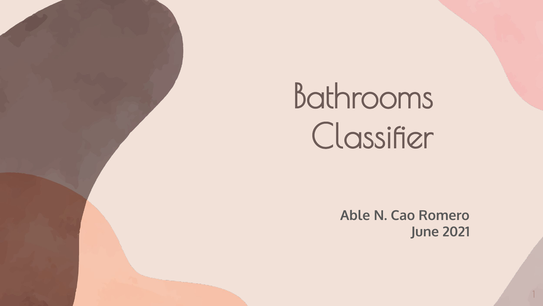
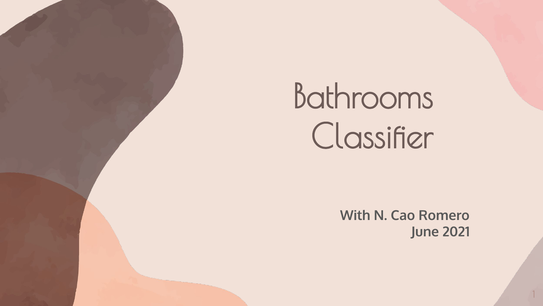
Able: Able -> With
